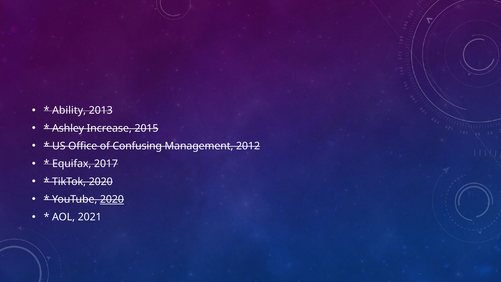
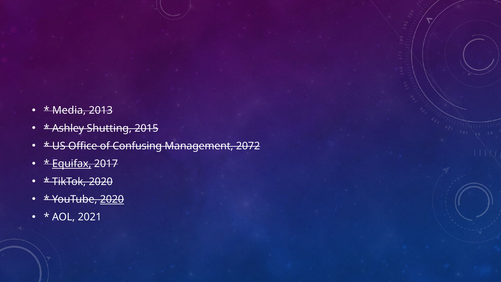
Ability: Ability -> Media
Increase: Increase -> Shutting
2012: 2012 -> 2072
Equifax underline: none -> present
